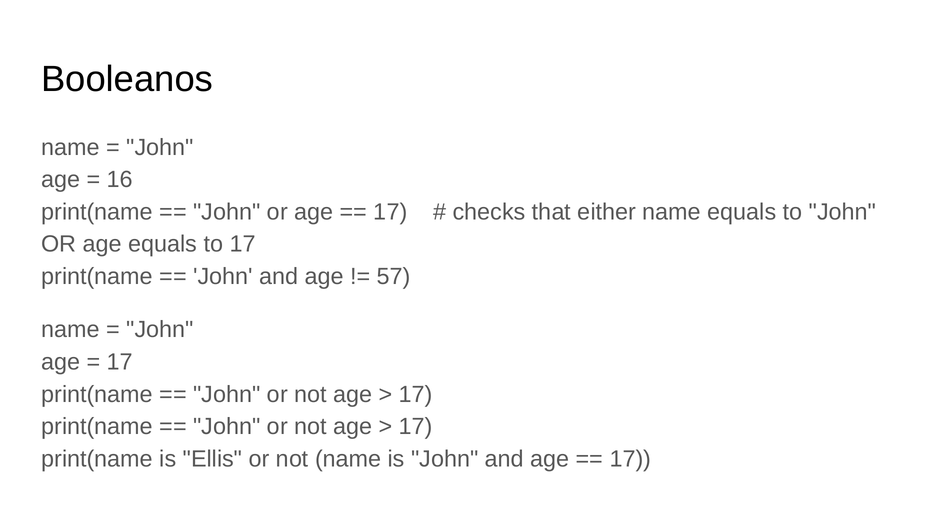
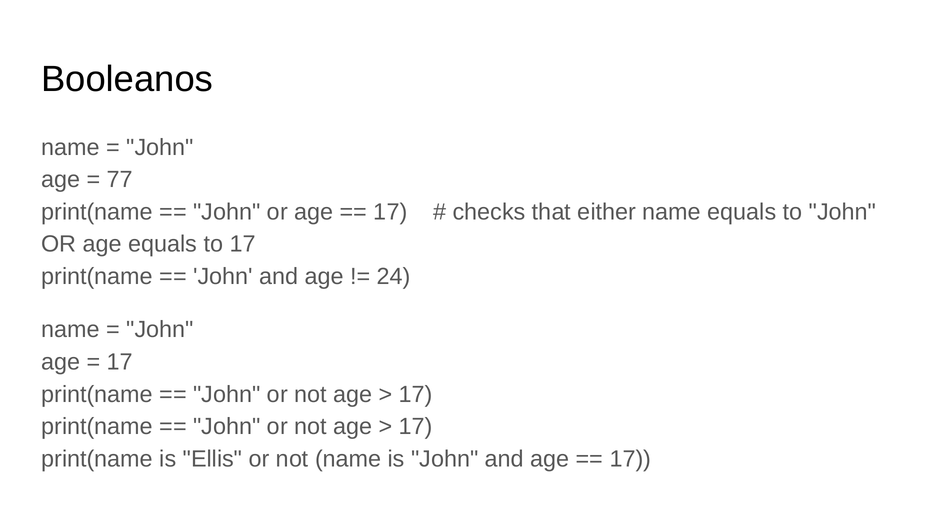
16: 16 -> 77
57: 57 -> 24
